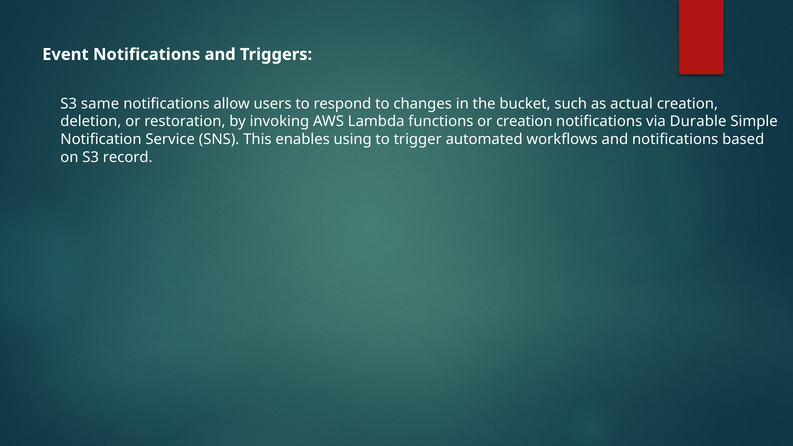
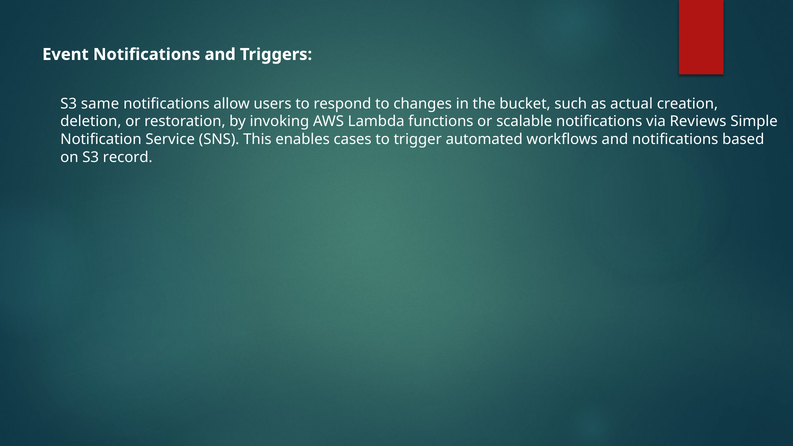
or creation: creation -> scalable
Durable: Durable -> Reviews
using: using -> cases
